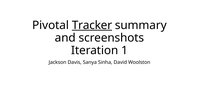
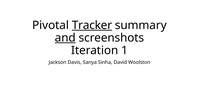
and underline: none -> present
